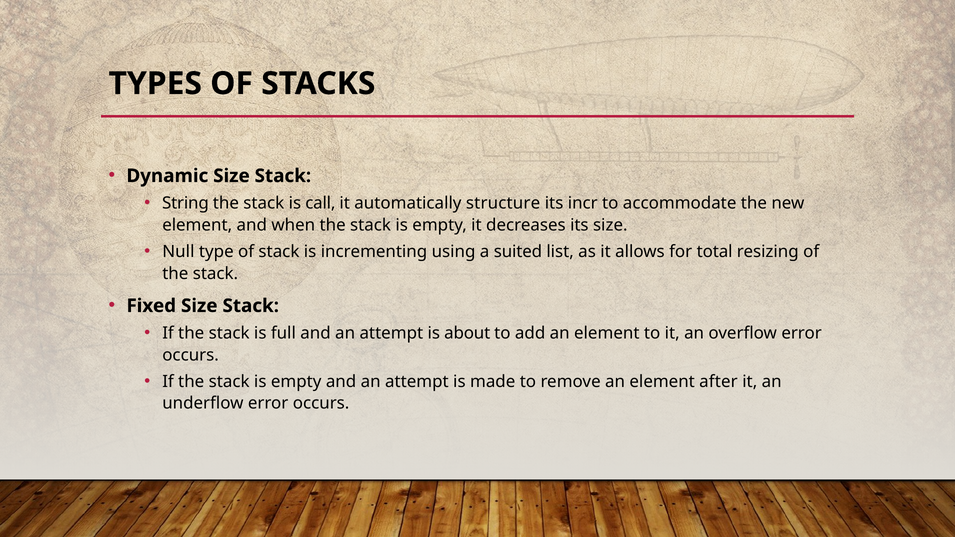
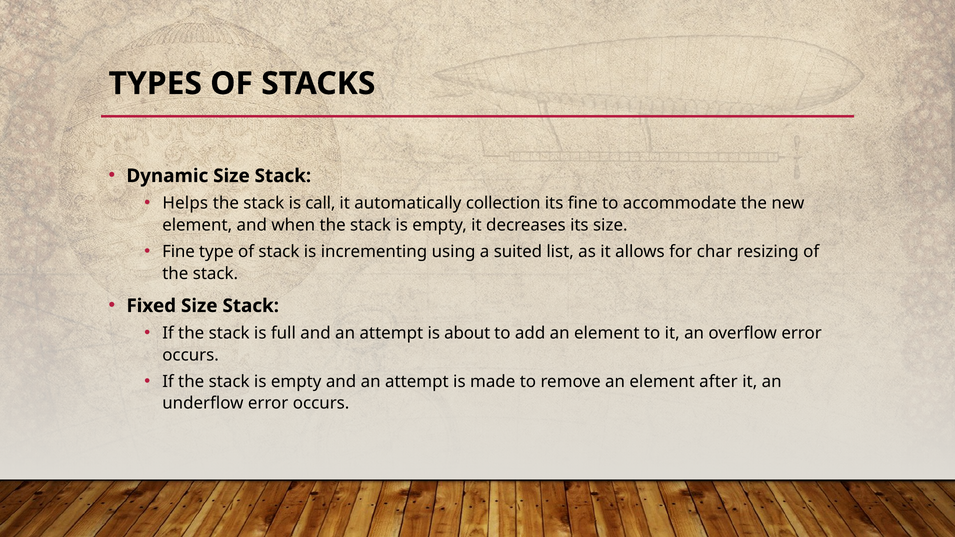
String: String -> Helps
structure: structure -> collection
its incr: incr -> fine
Null at (178, 252): Null -> Fine
total: total -> char
